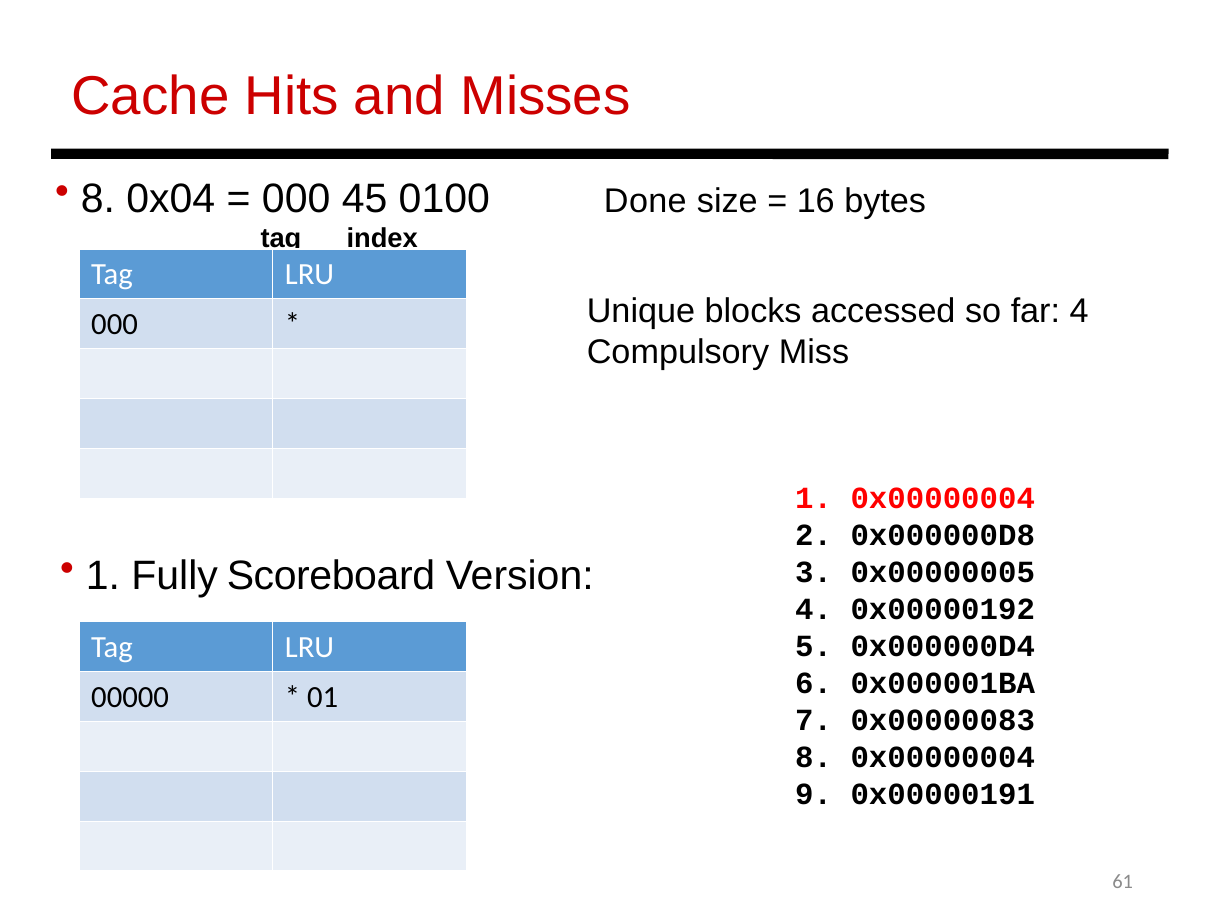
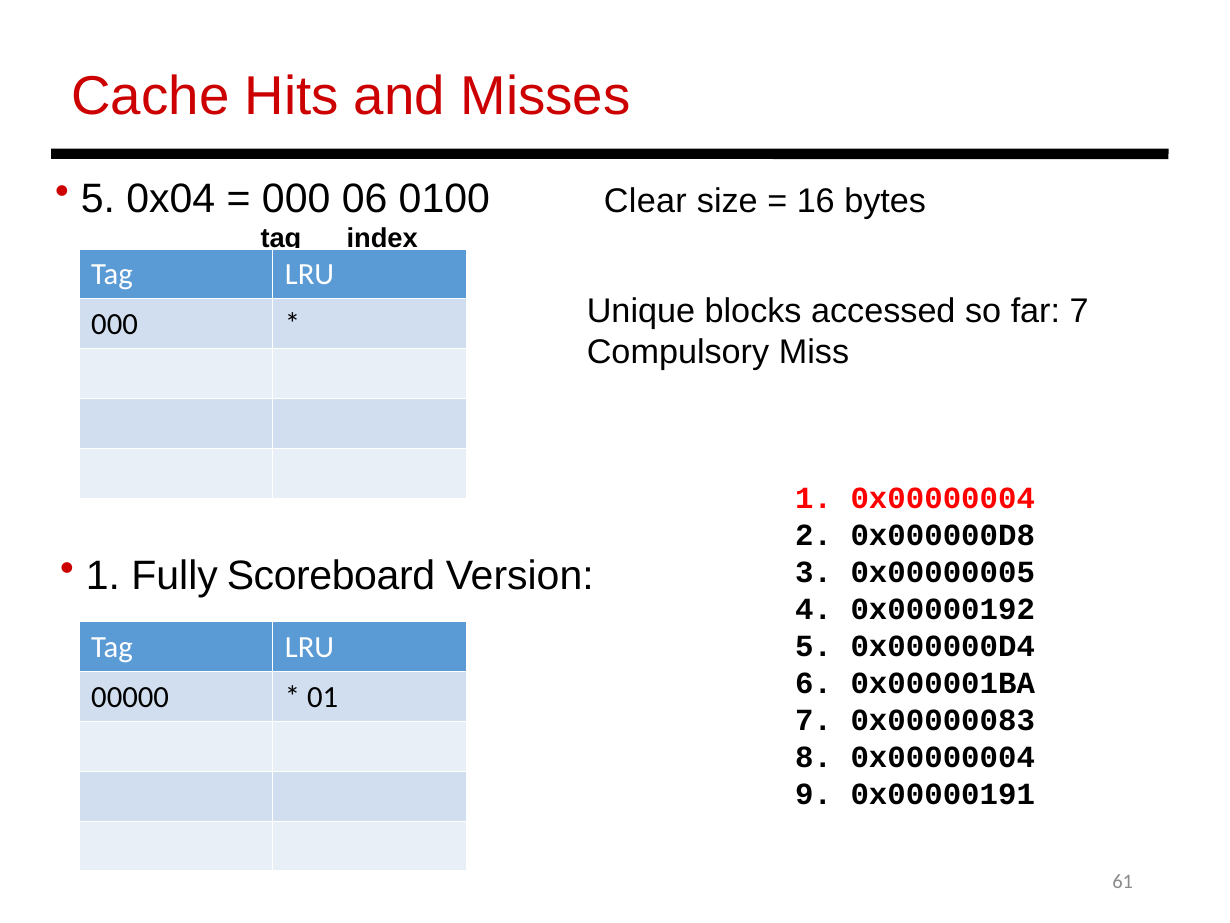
8 at (98, 198): 8 -> 5
45: 45 -> 06
Done: Done -> Clear
far 4: 4 -> 7
